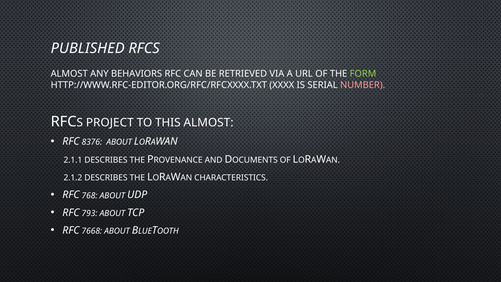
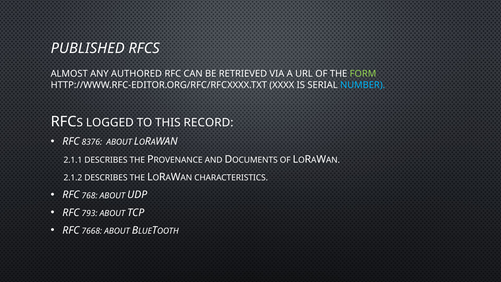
BEHAVIORS: BEHAVIORS -> AUTHORED
NUMBER colour: pink -> light blue
PROJECT: PROJECT -> LOGGED
THIS ALMOST: ALMOST -> RECORD
